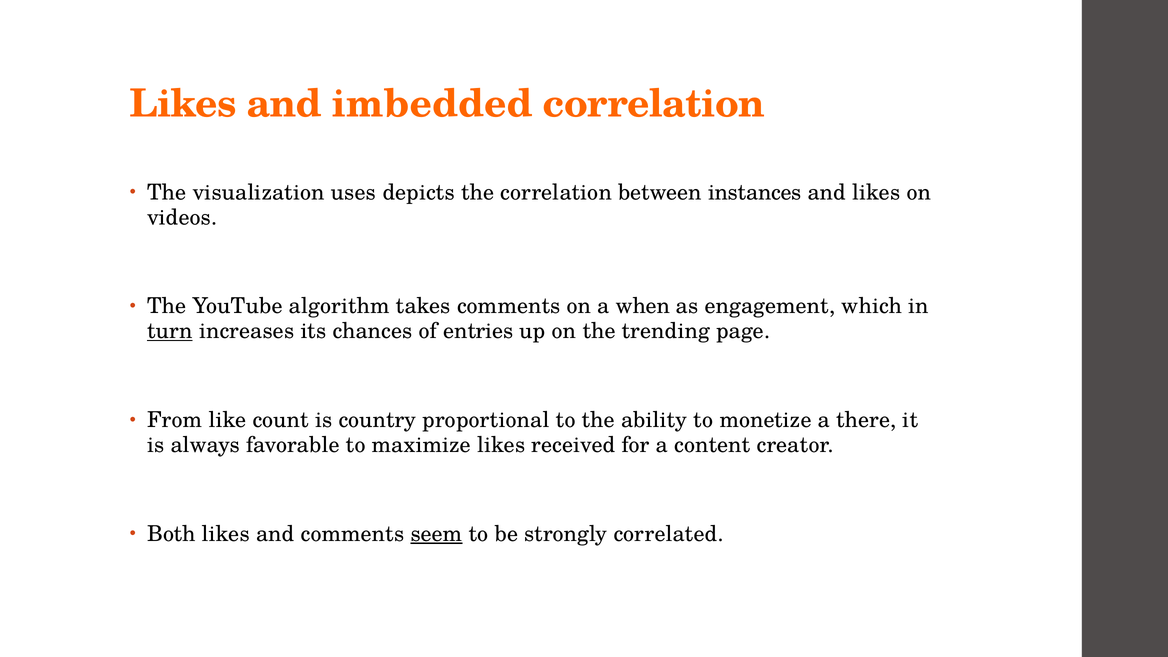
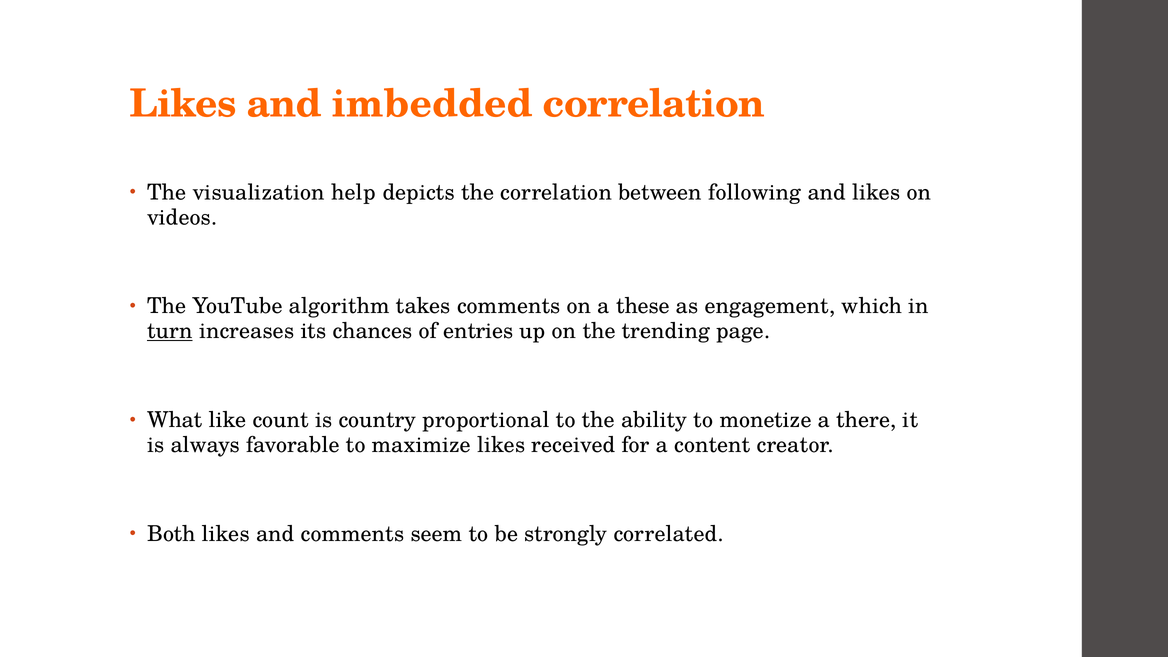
uses: uses -> help
instances: instances -> following
when: when -> these
From: From -> What
seem underline: present -> none
